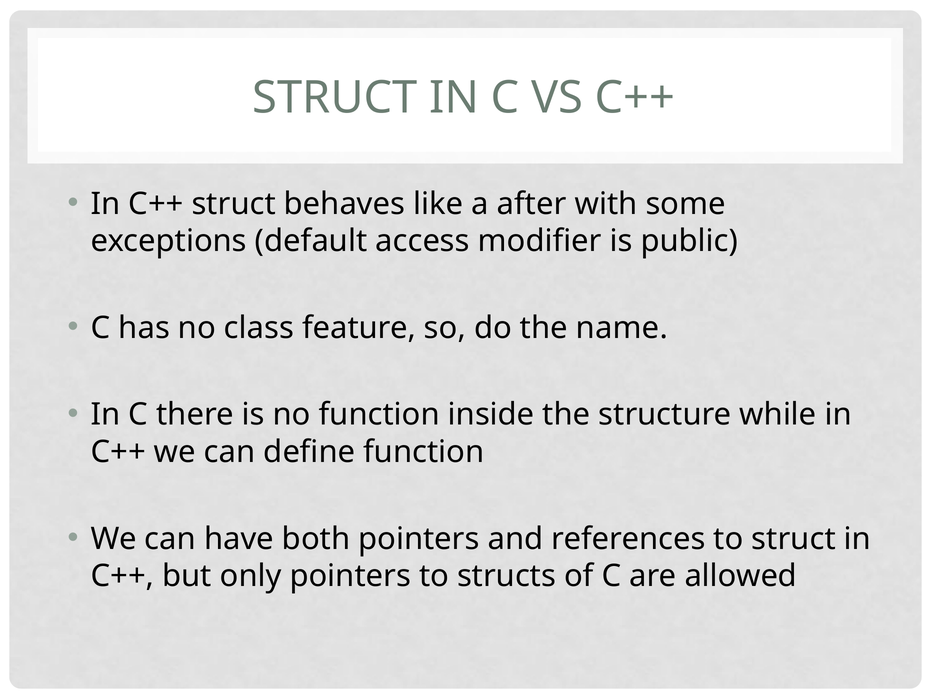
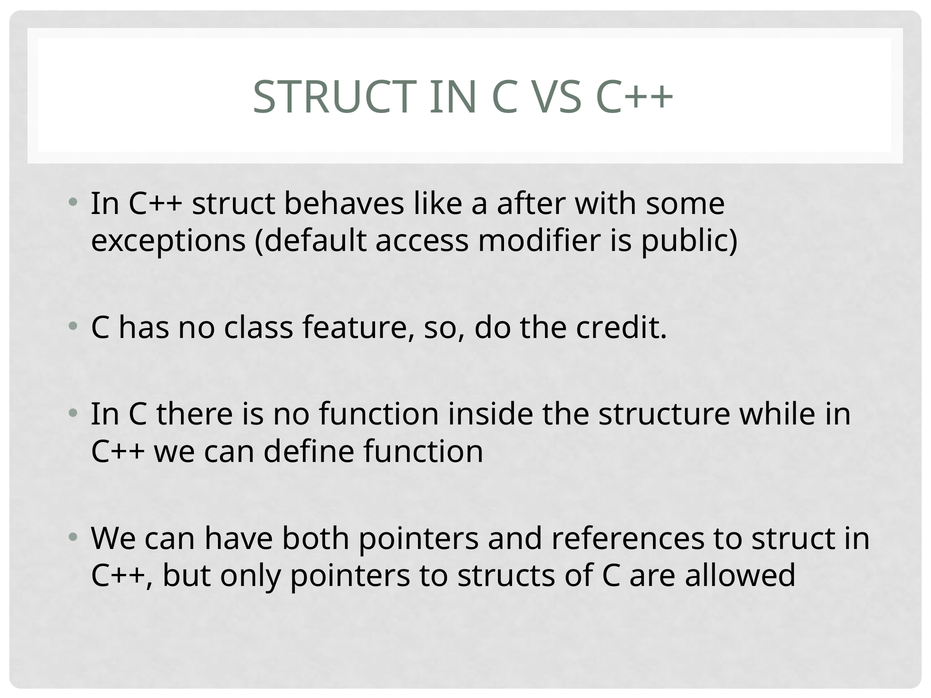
name: name -> credit
